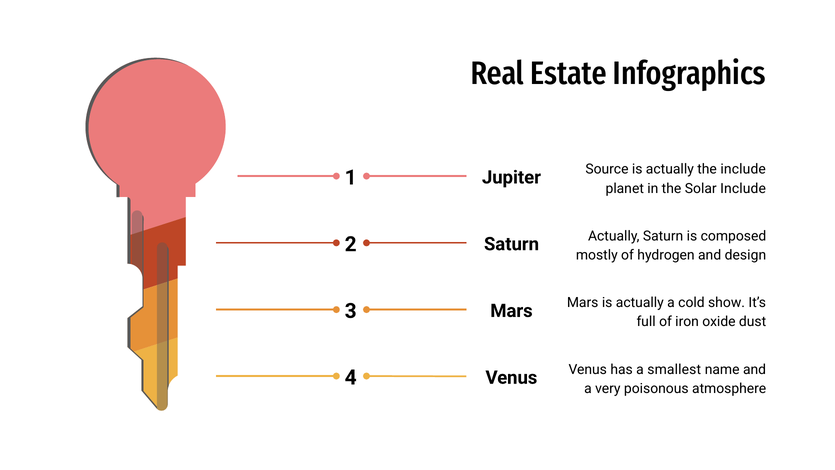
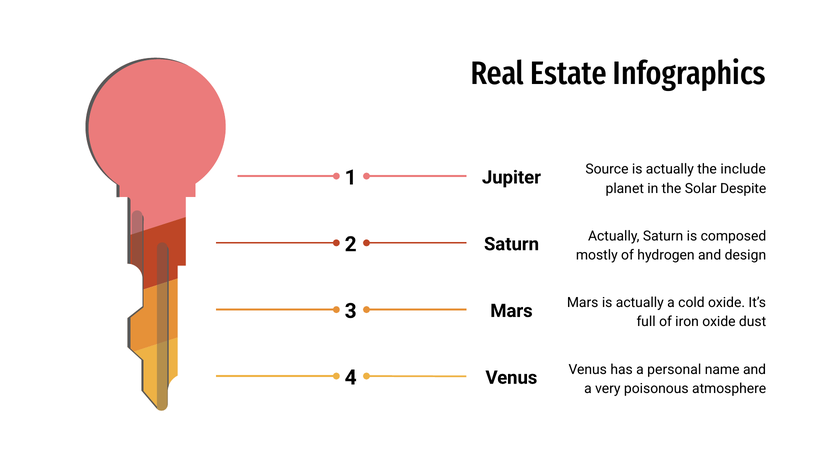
Solar Include: Include -> Despite
cold show: show -> oxide
smallest: smallest -> personal
